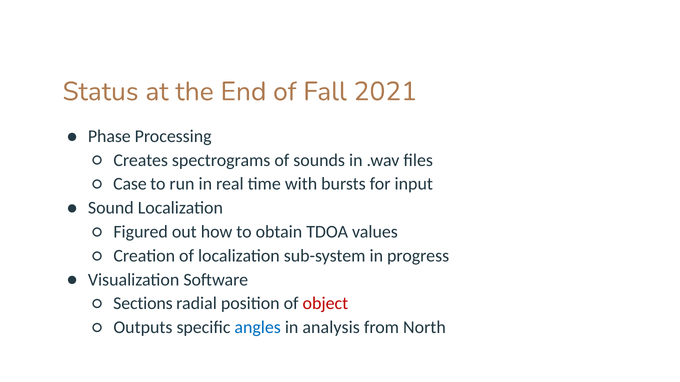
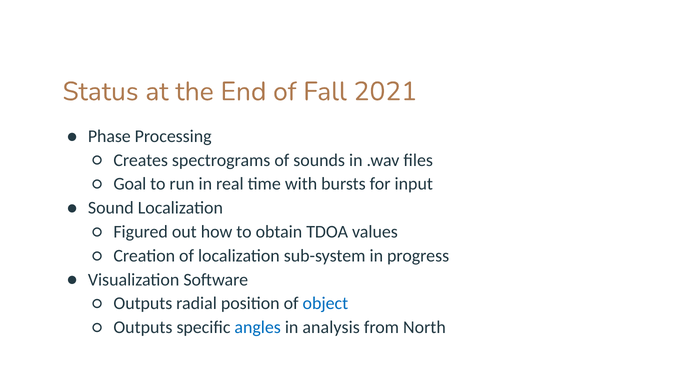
Case: Case -> Goal
Sections at (143, 304): Sections -> Outputs
object colour: red -> blue
